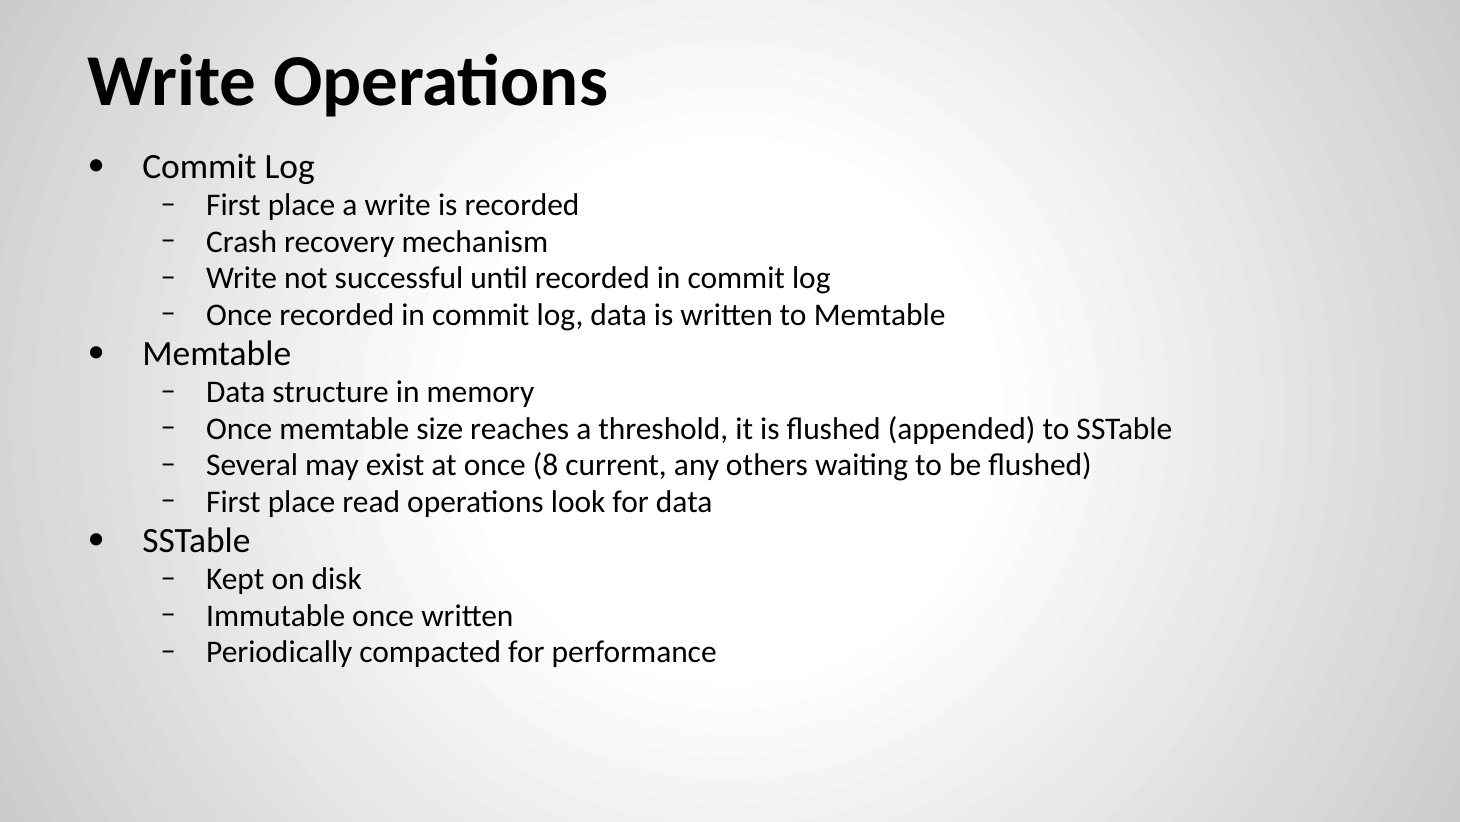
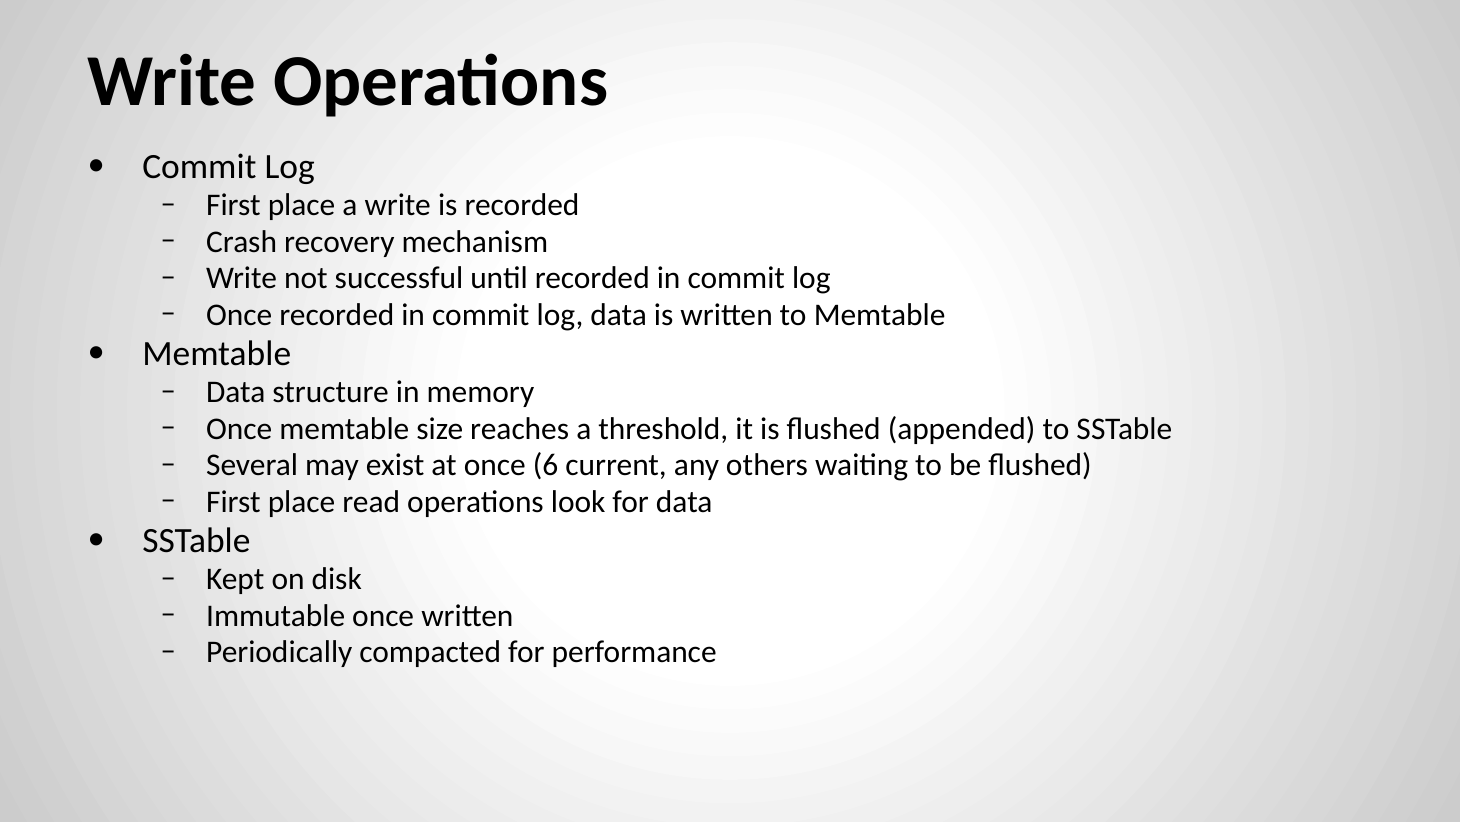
8: 8 -> 6
